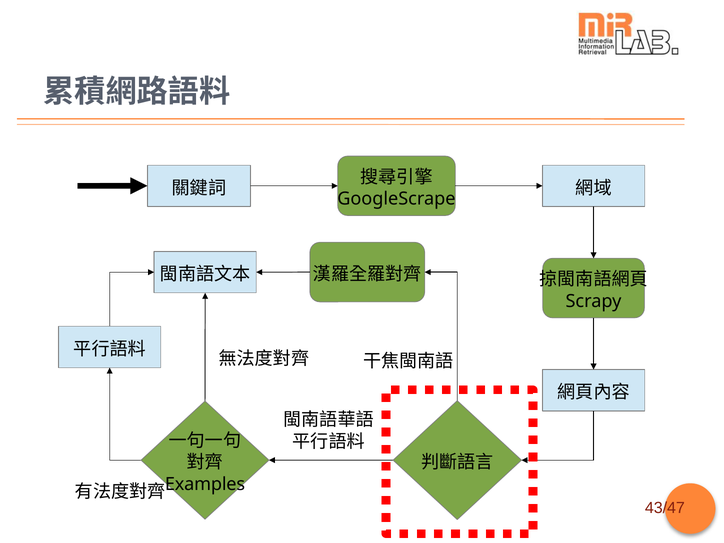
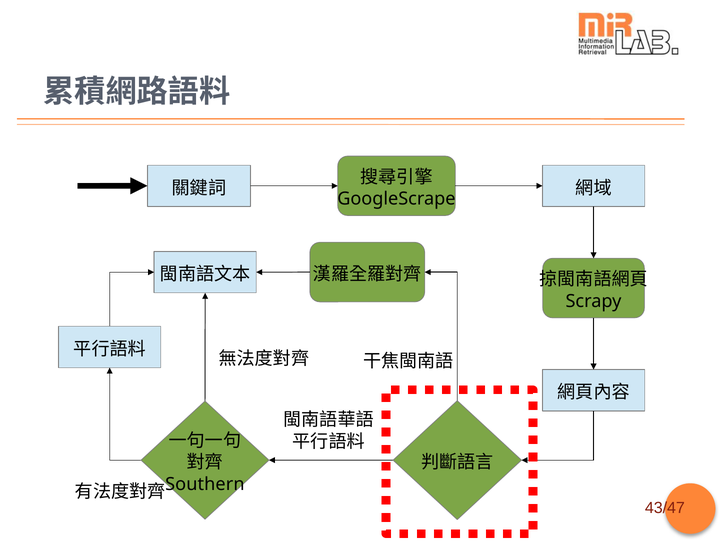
Examples: Examples -> Southern
